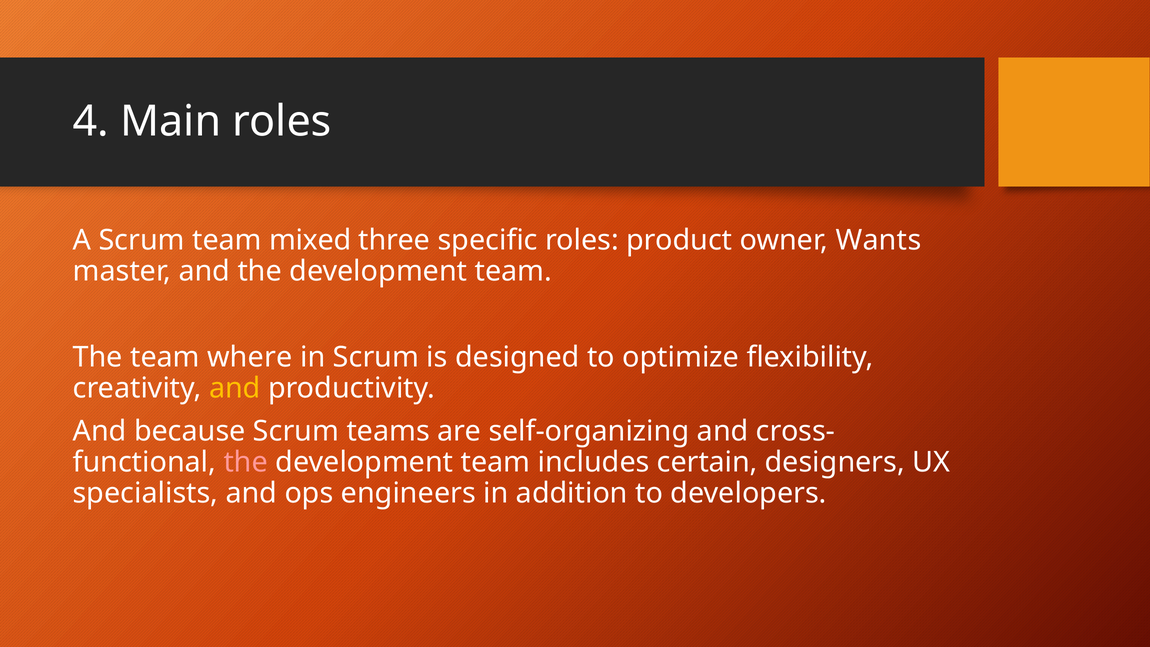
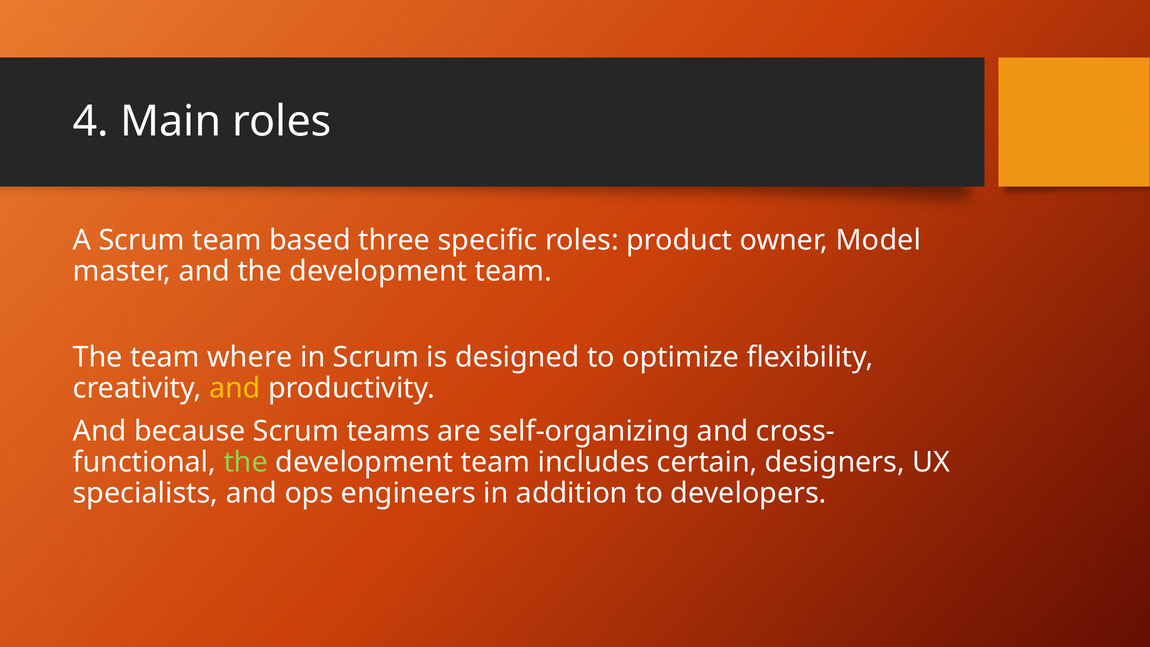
mixed: mixed -> based
Wants: Wants -> Model
the at (246, 462) colour: pink -> light green
